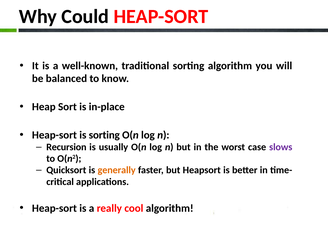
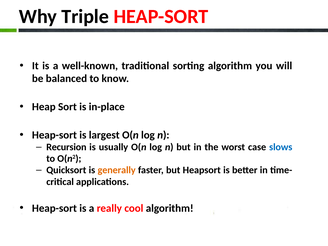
Could: Could -> Triple
is sorting: sorting -> largest
slows colour: purple -> blue
